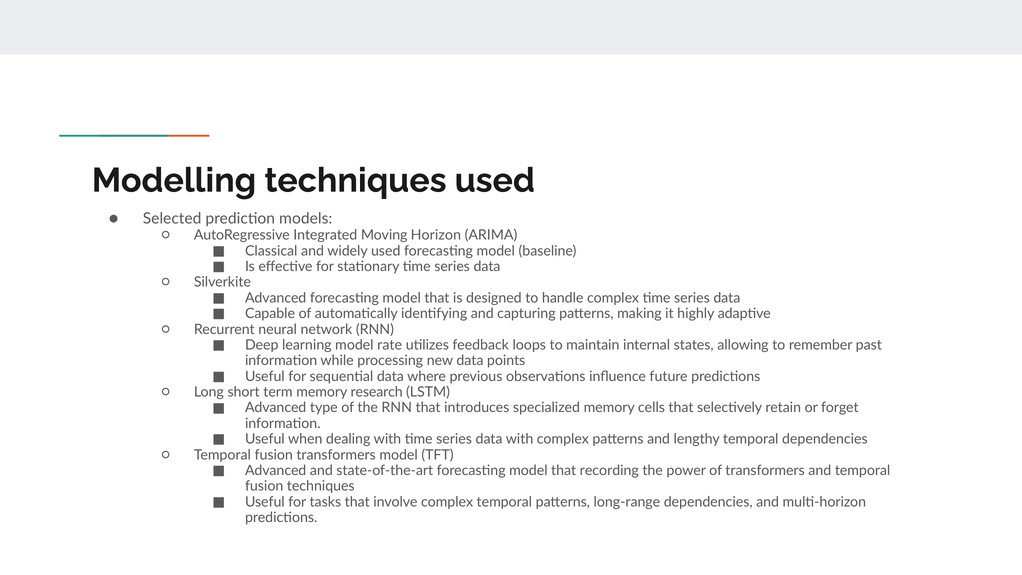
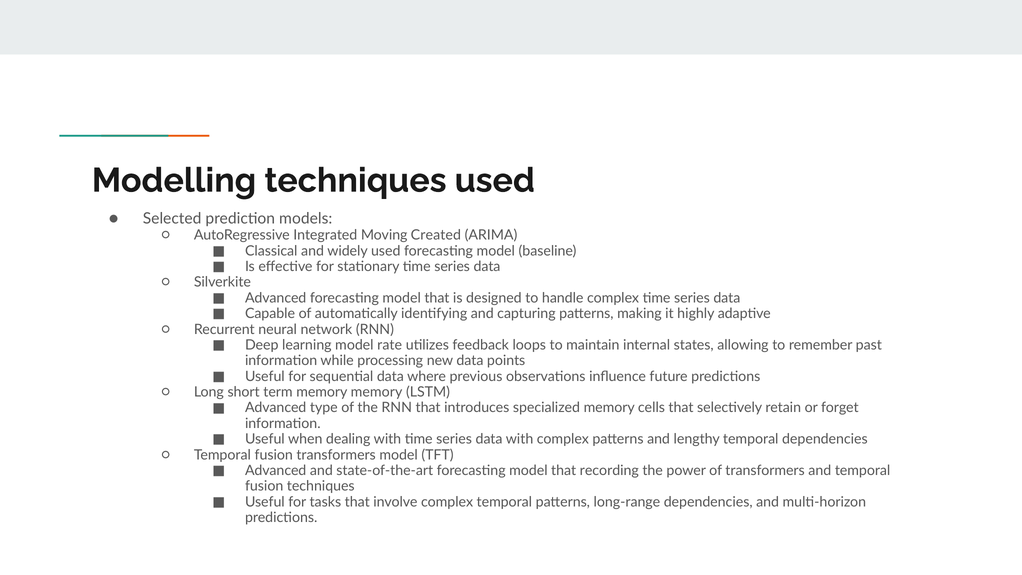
Horizon: Horizon -> Created
memory research: research -> memory
